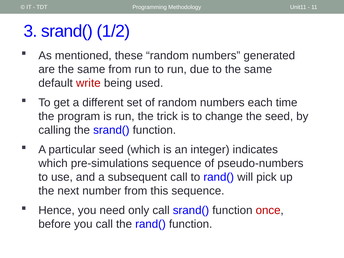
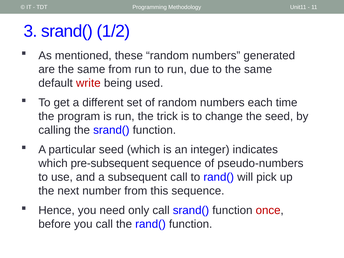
pre-simulations: pre-simulations -> pre-subsequent
